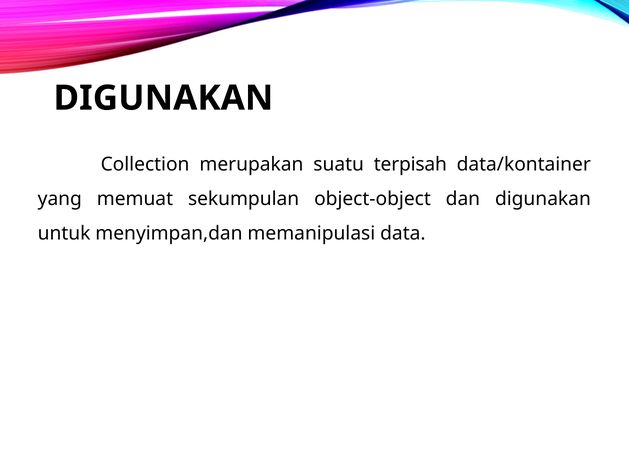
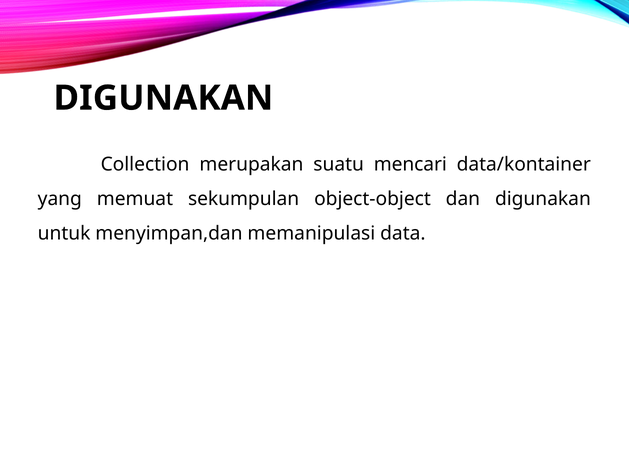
terpisah: terpisah -> mencari
